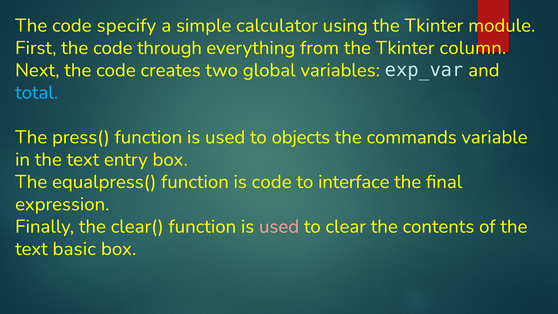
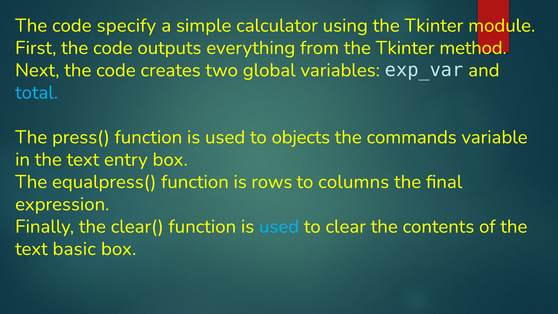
through: through -> outputs
column: column -> method
is code: code -> rows
interface: interface -> columns
used at (279, 226) colour: pink -> light blue
